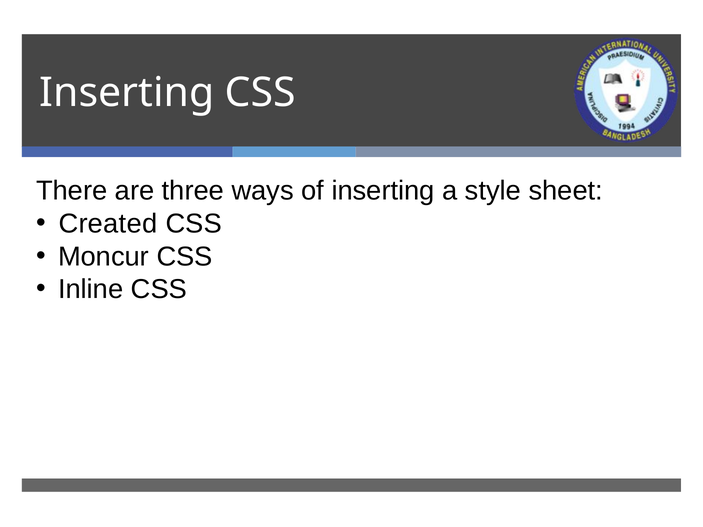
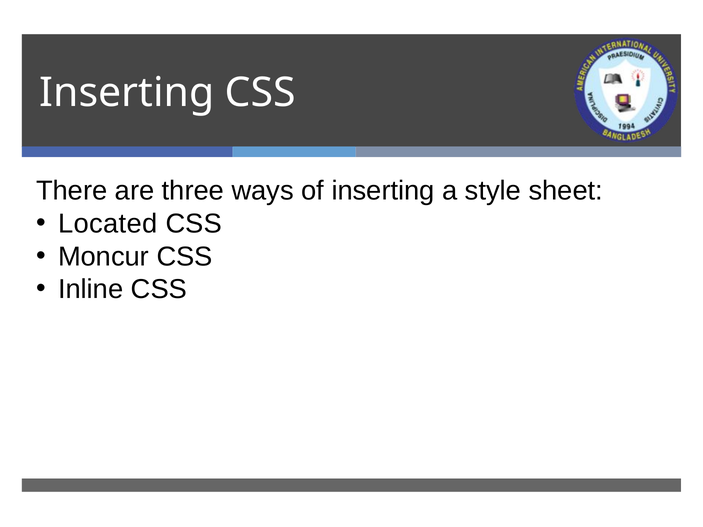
Created: Created -> Located
